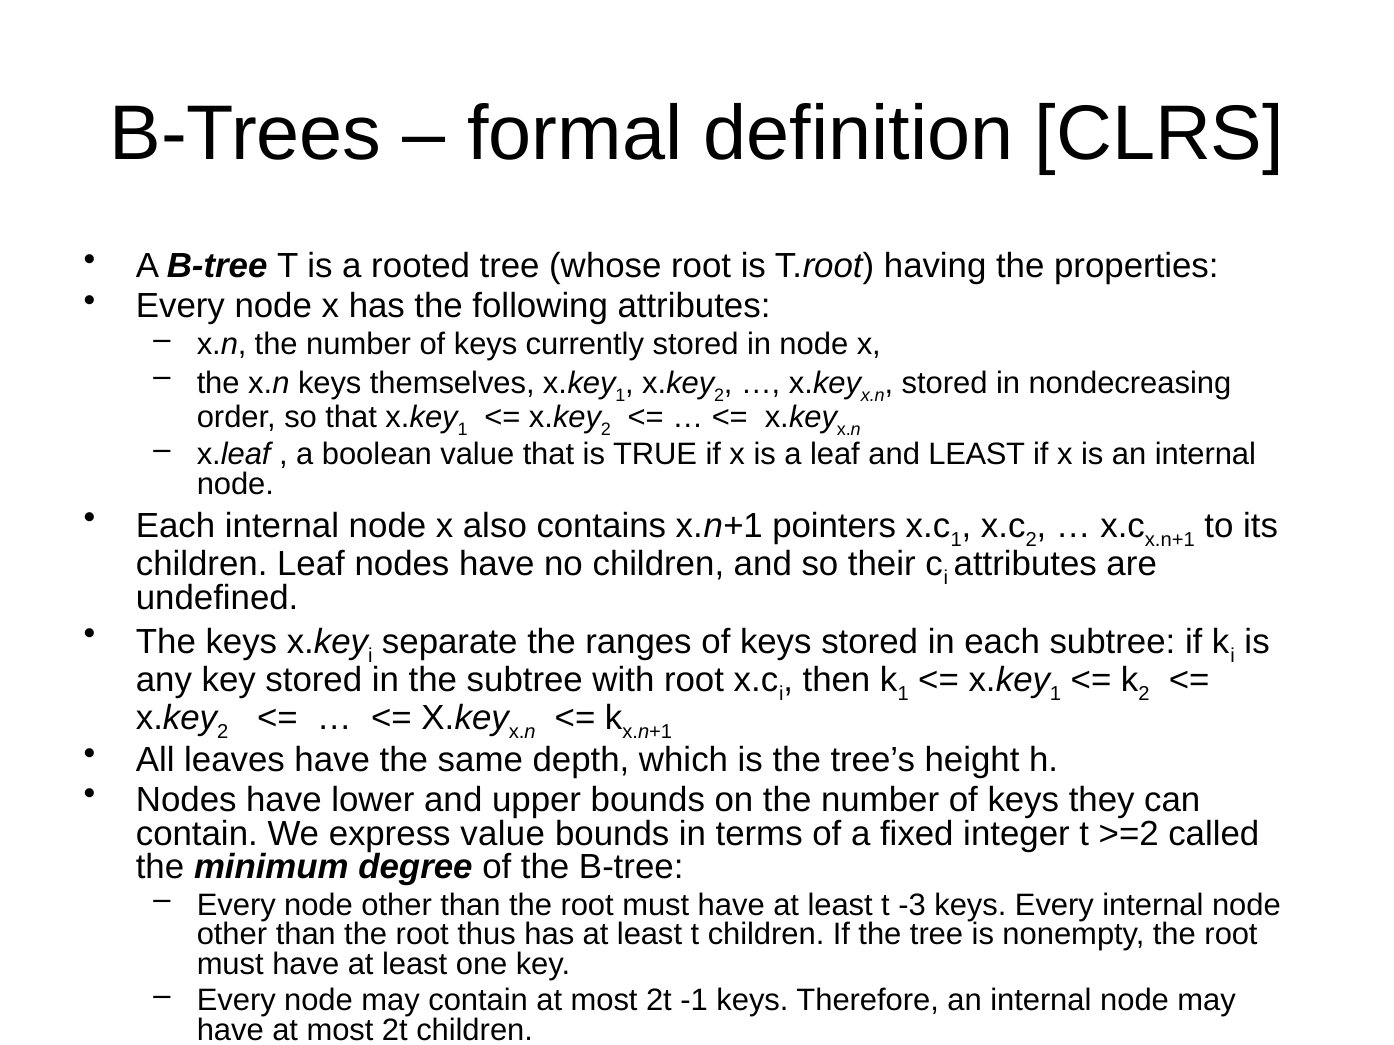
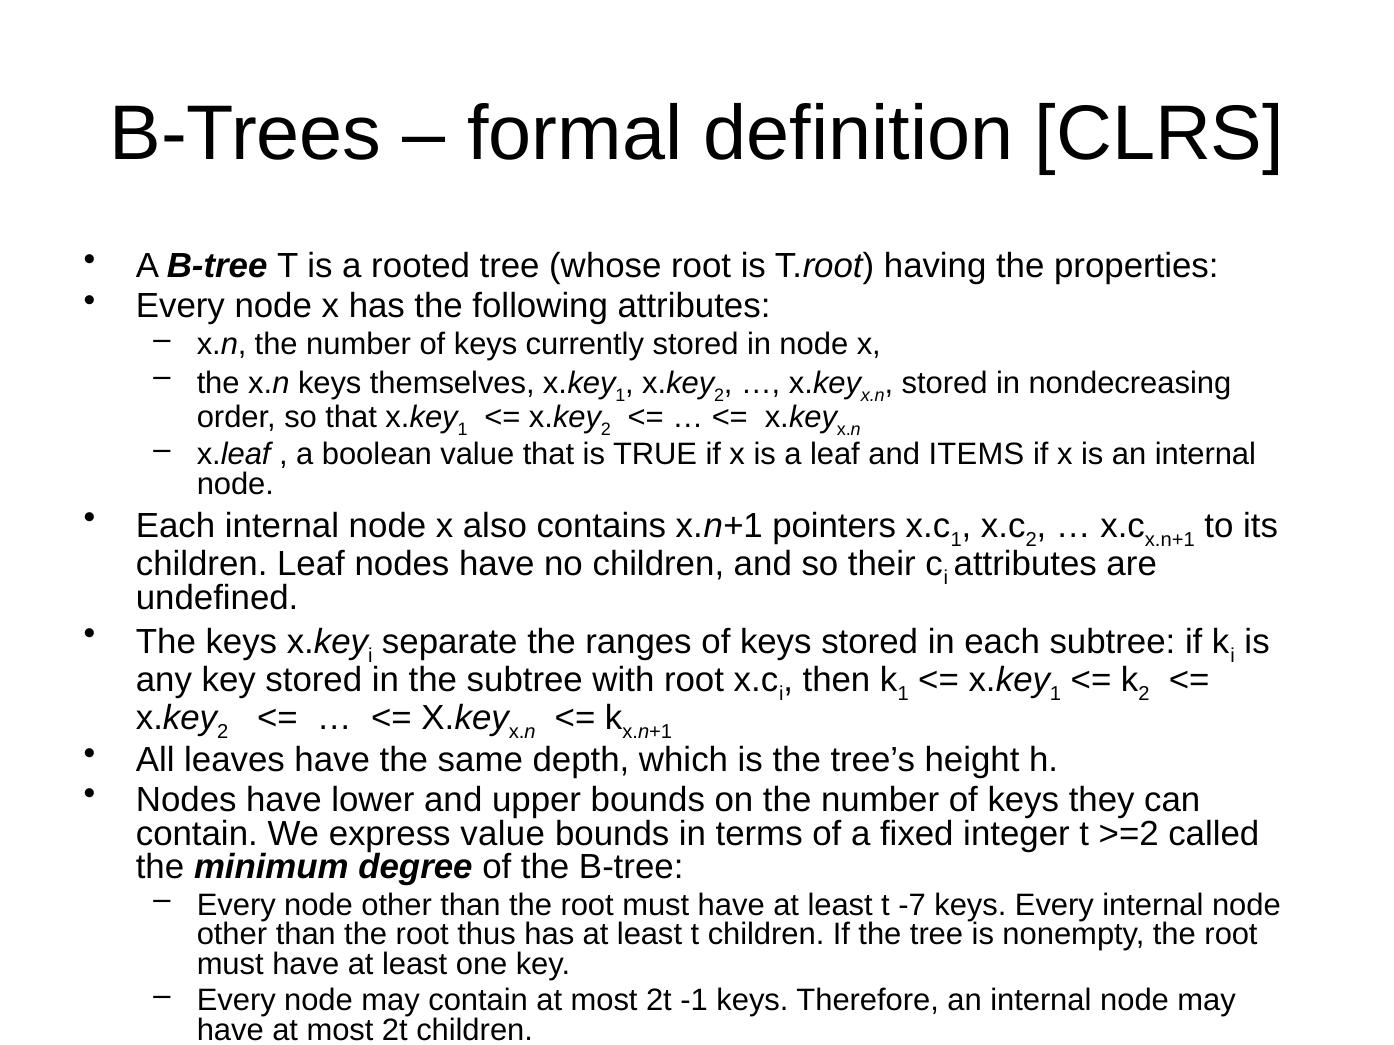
and LEAST: LEAST -> ITEMS
-3: -3 -> -7
